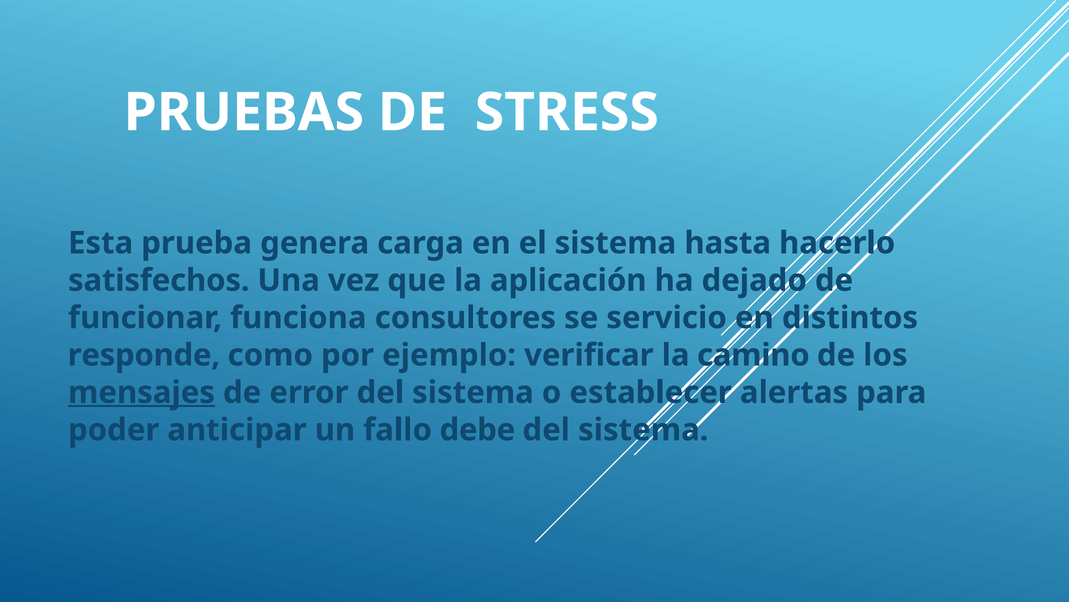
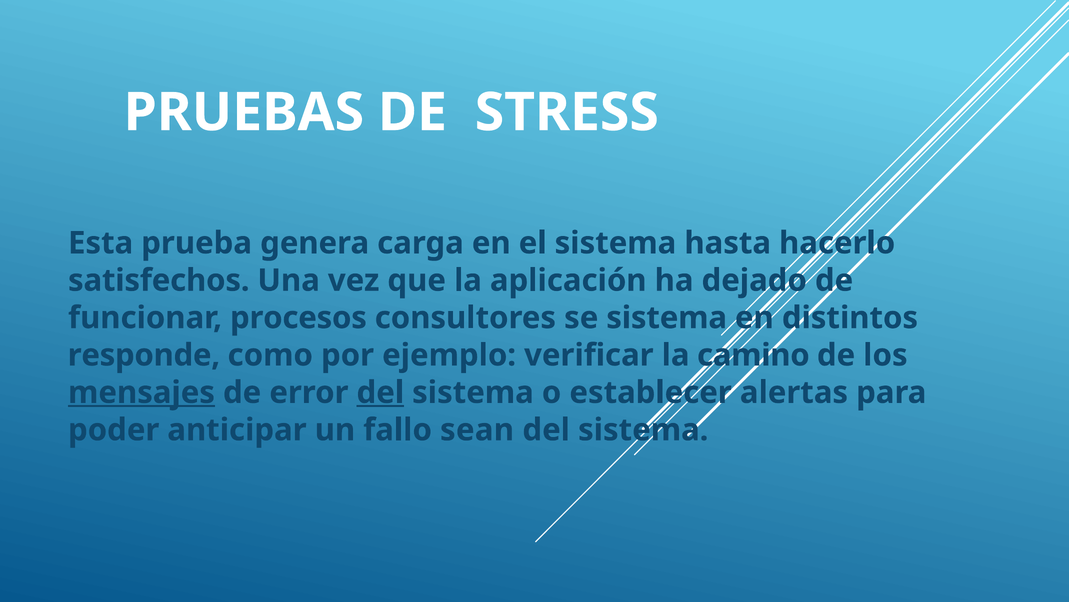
funciona: funciona -> procesos
se servicio: servicio -> sistema
del at (380, 392) underline: none -> present
debe: debe -> sean
